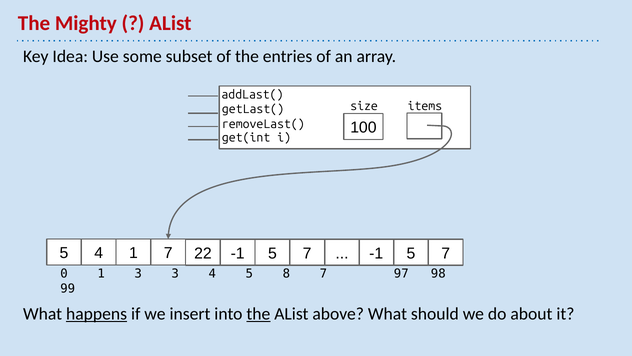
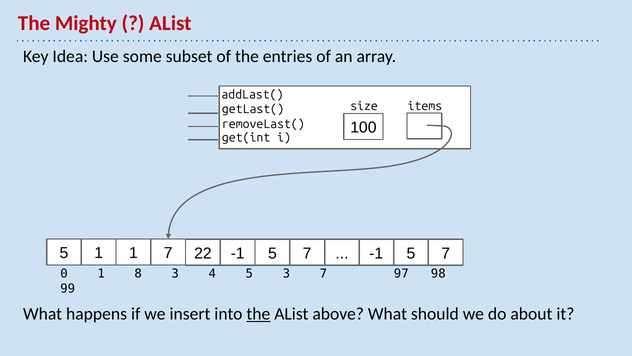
5 4: 4 -> 1
1 3: 3 -> 8
5 8: 8 -> 3
happens underline: present -> none
